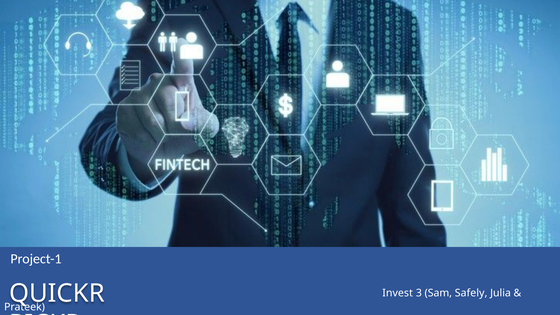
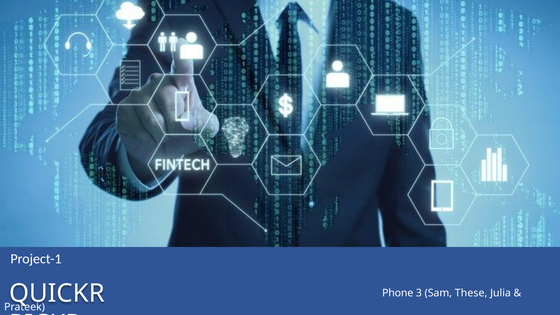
Invest: Invest -> Phone
Safely: Safely -> These
